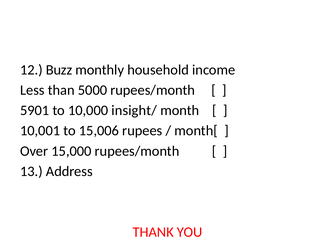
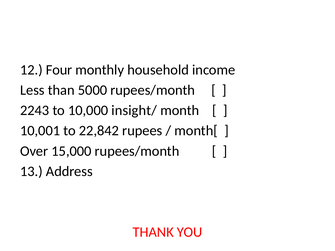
Buzz: Buzz -> Four
5901: 5901 -> 2243
15,006: 15,006 -> 22,842
